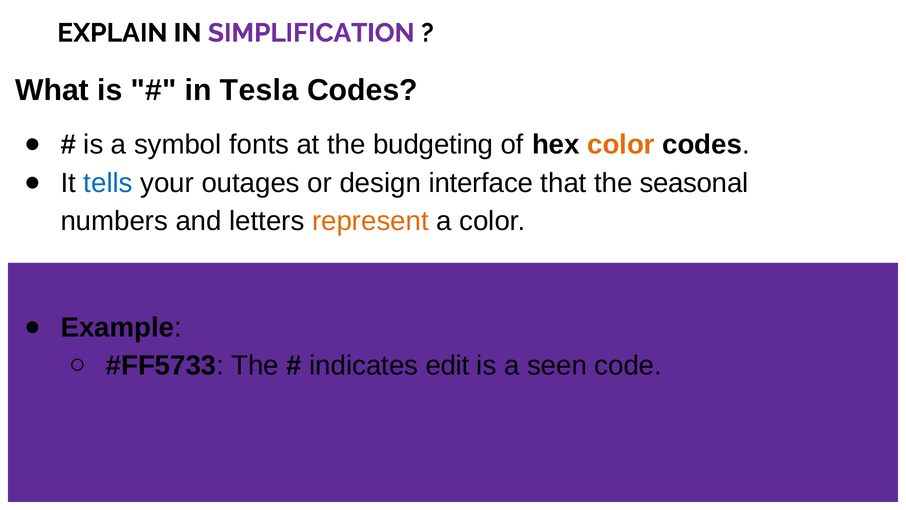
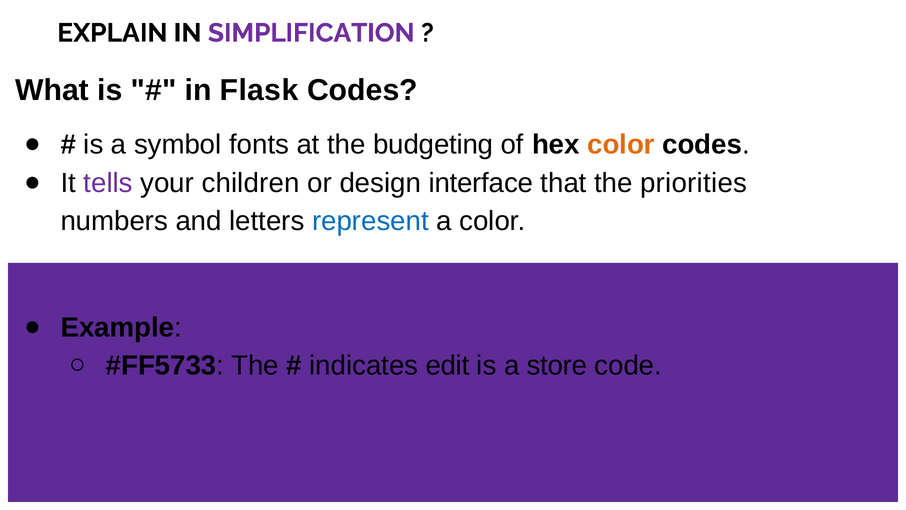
Tesla: Tesla -> Flask
tells colour: blue -> purple
outages: outages -> children
seasonal: seasonal -> priorities
represent colour: orange -> blue
seen: seen -> store
